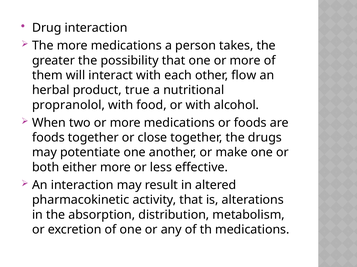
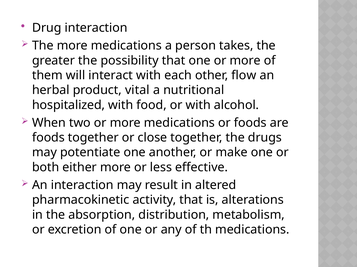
true: true -> vital
propranolol: propranolol -> hospitalized
